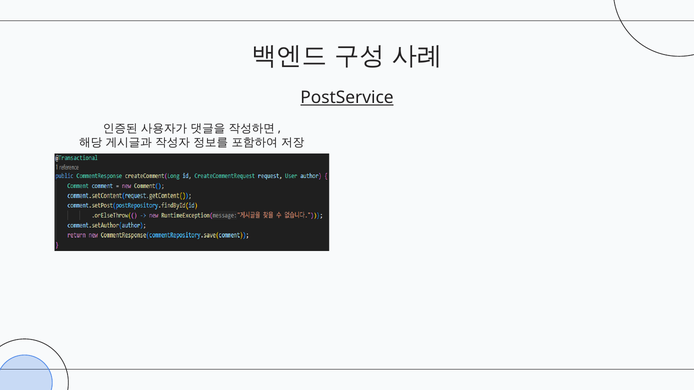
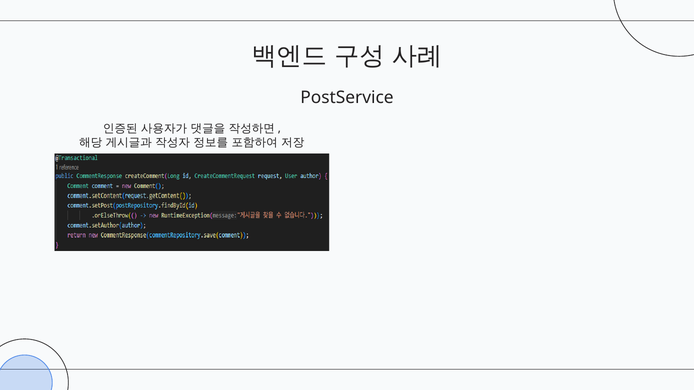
PostService underline: present -> none
